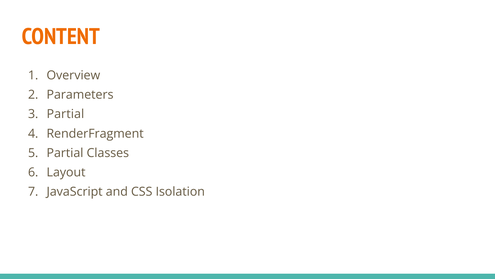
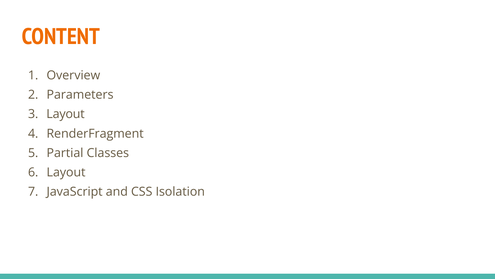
Partial at (65, 114): Partial -> Layout
